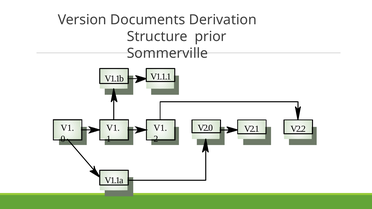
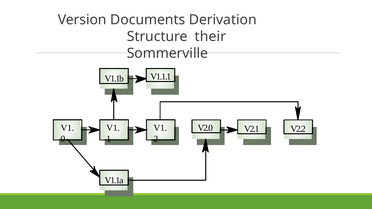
prior: prior -> their
